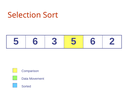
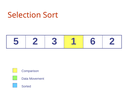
6 at (35, 41): 6 -> 2
3 5: 5 -> 1
